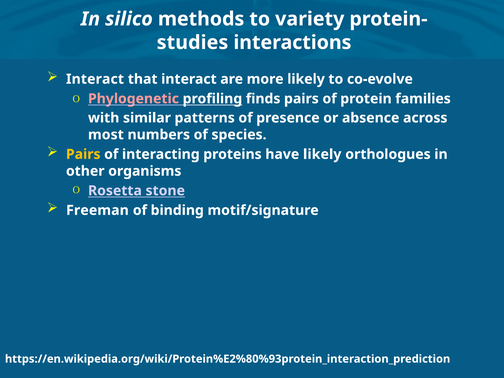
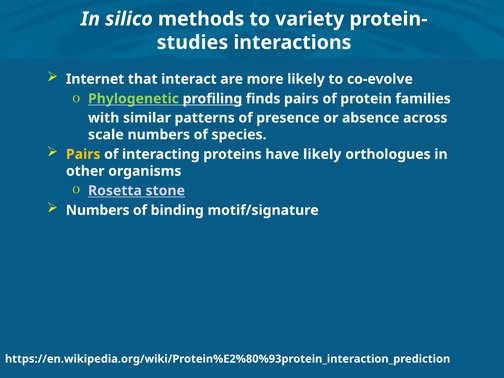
Interact at (95, 79): Interact -> Internet
Phylogenetic colour: pink -> light green
most: most -> scale
Freeman at (97, 210): Freeman -> Numbers
